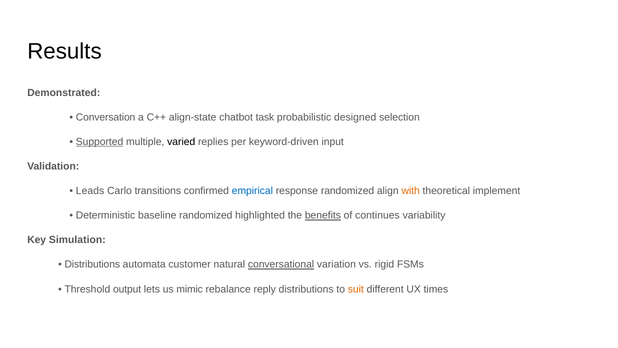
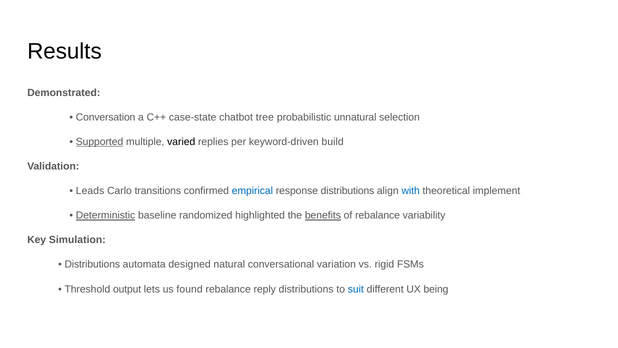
align-state: align-state -> case-state
task: task -> tree
designed: designed -> unnatural
input: input -> build
response randomized: randomized -> distributions
with colour: orange -> blue
Deterministic underline: none -> present
of continues: continues -> rebalance
customer: customer -> designed
conversational underline: present -> none
mimic: mimic -> found
suit colour: orange -> blue
times: times -> being
